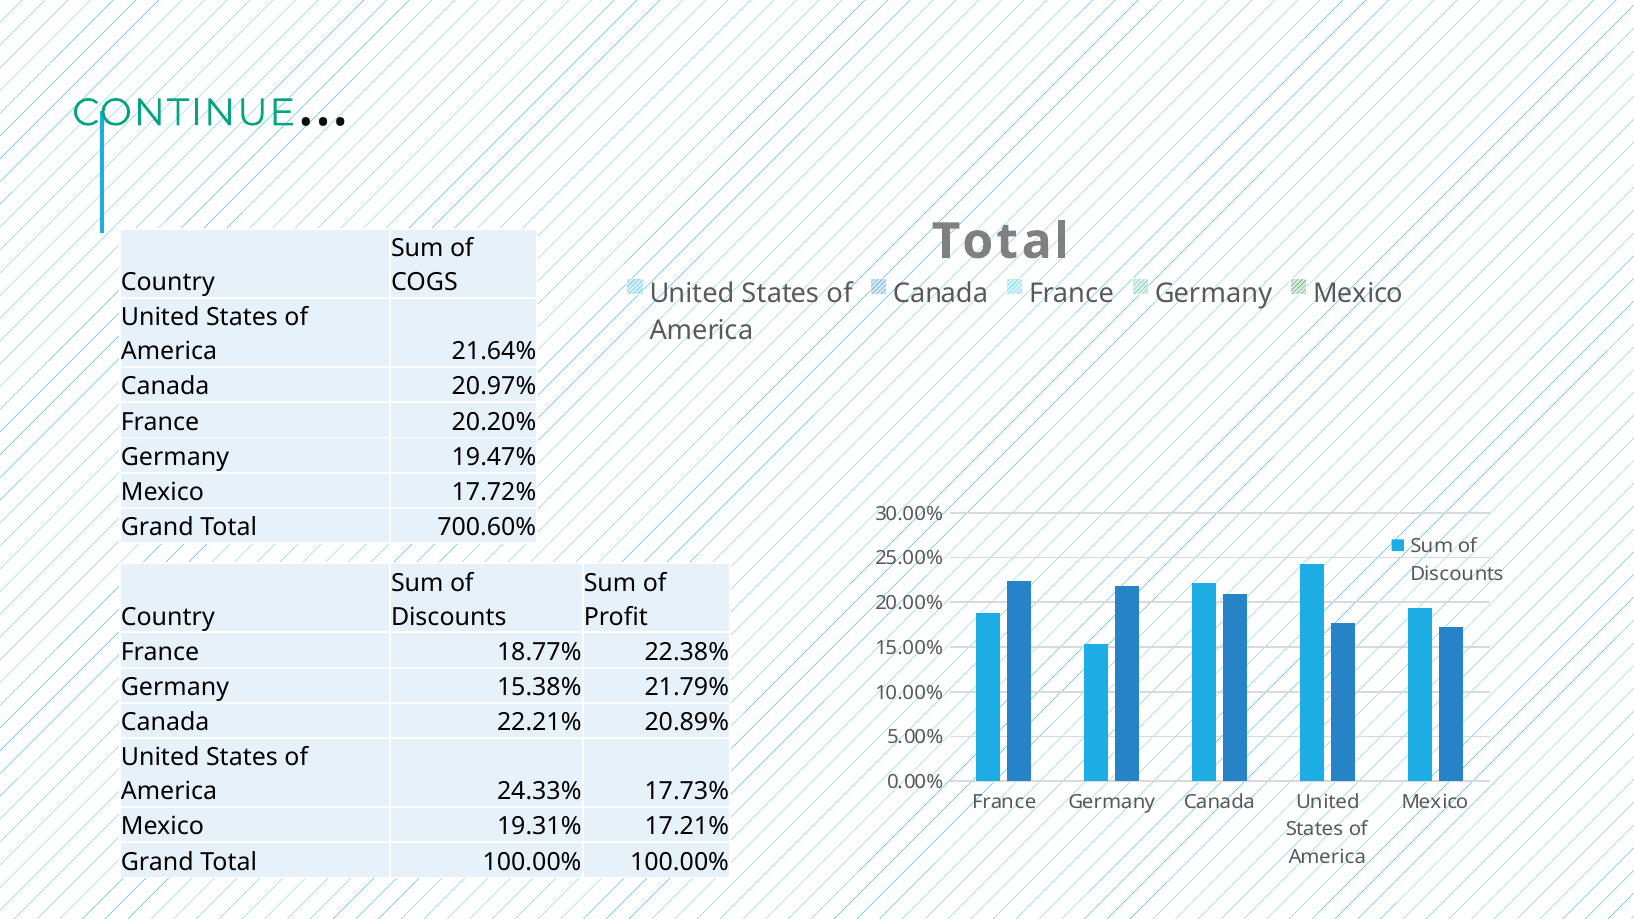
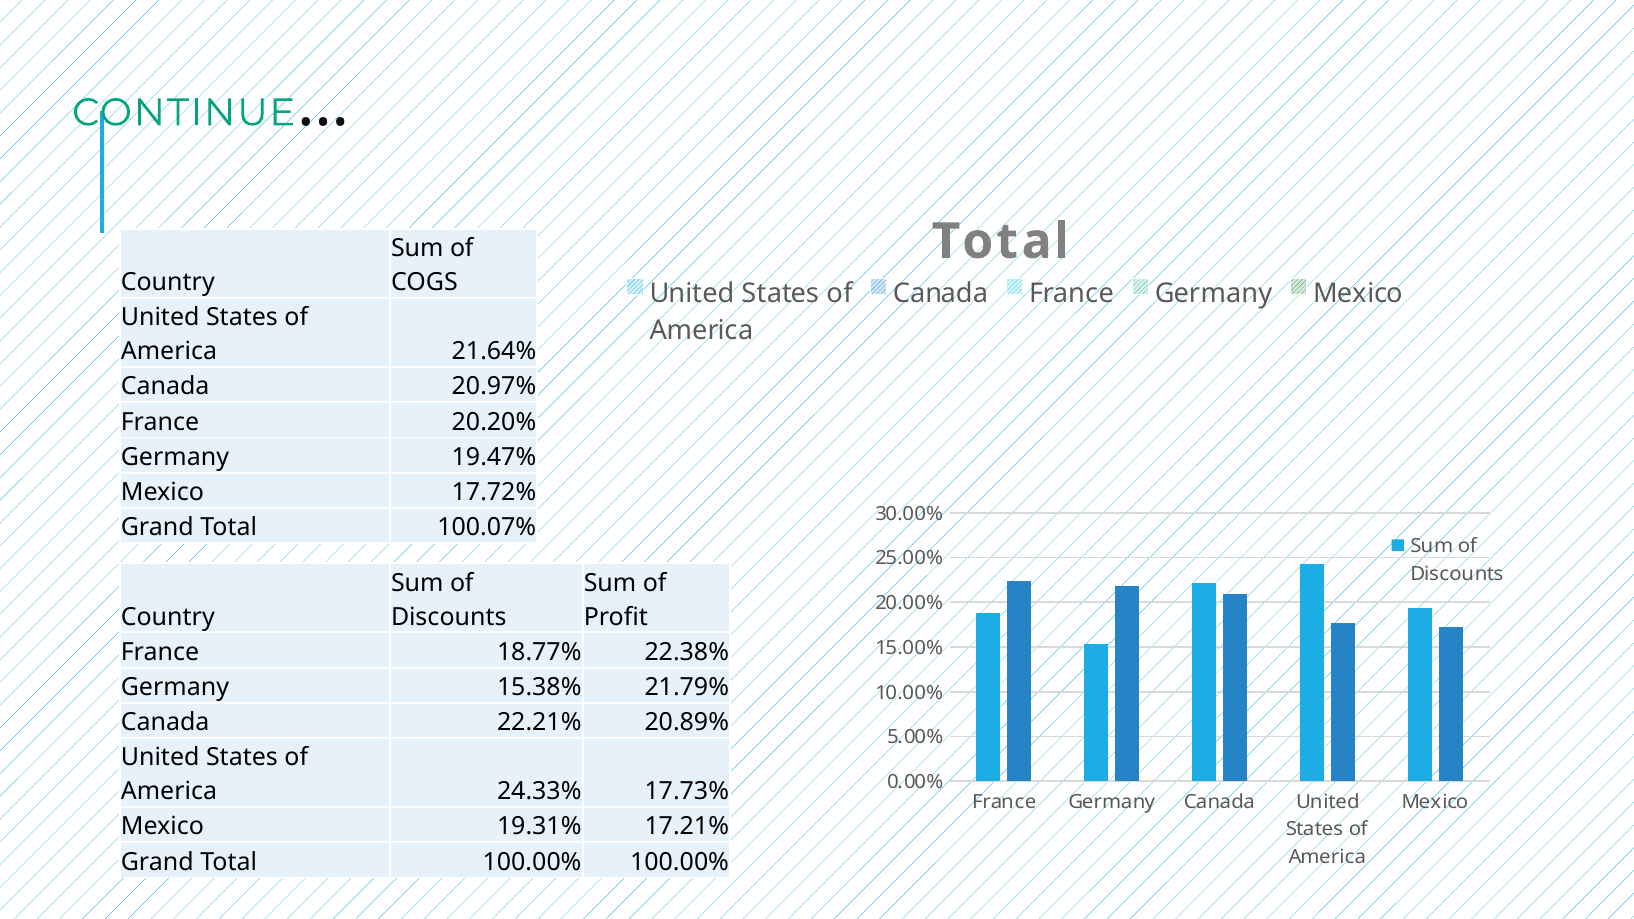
700.60%: 700.60% -> 100.07%
